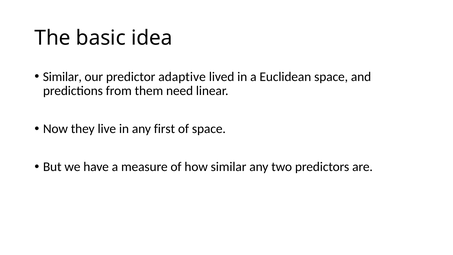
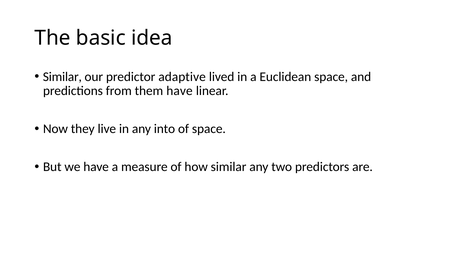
them need: need -> have
first: first -> into
